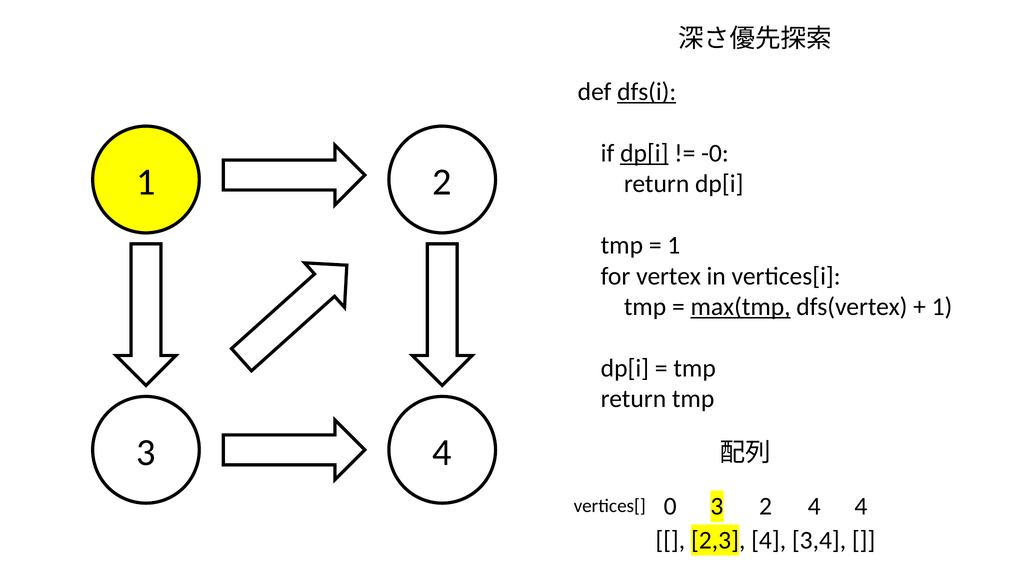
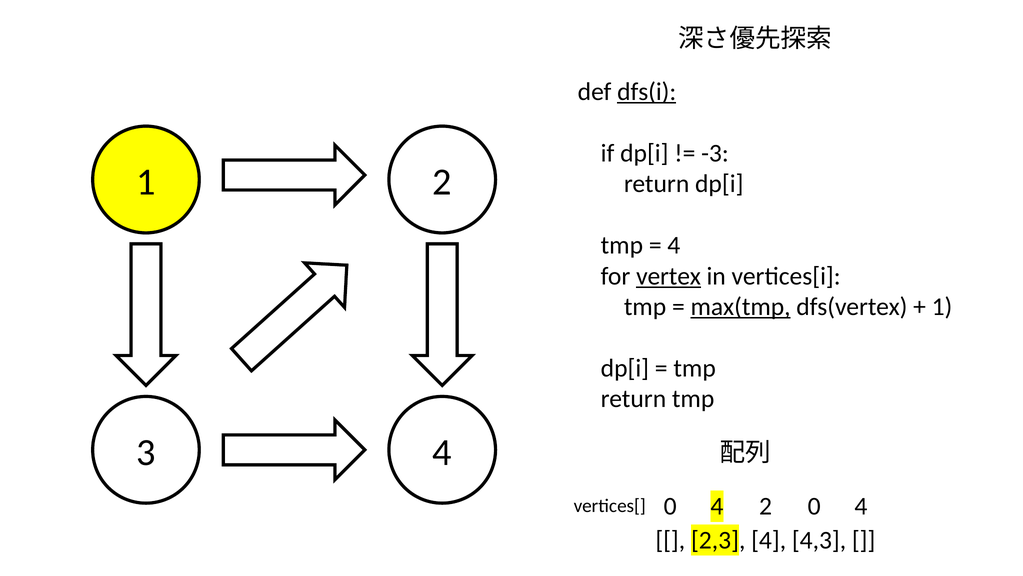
dp[i at (644, 153) underline: present -> none
-0: -0 -> -3
1 at (674, 245): 1 -> 4
vertex underline: none -> present
3 at (717, 506): 3 -> 4
4 at (814, 506): 4 -> 0
3,4: 3,4 -> 4,3
